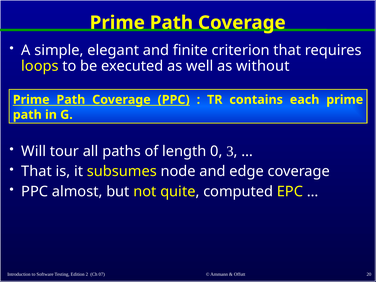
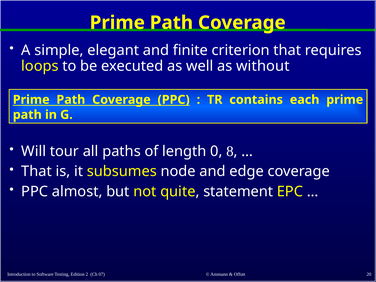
3: 3 -> 8
computed: computed -> statement
